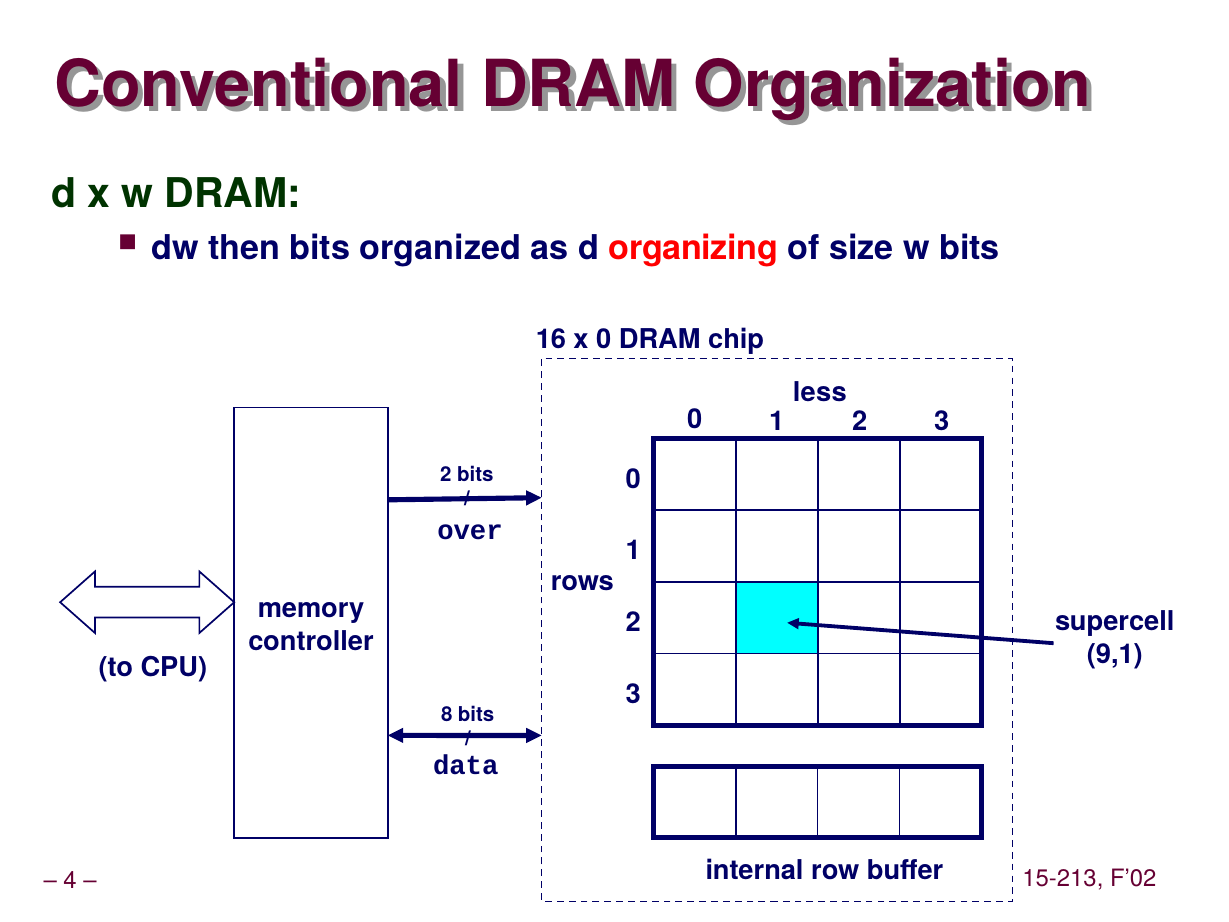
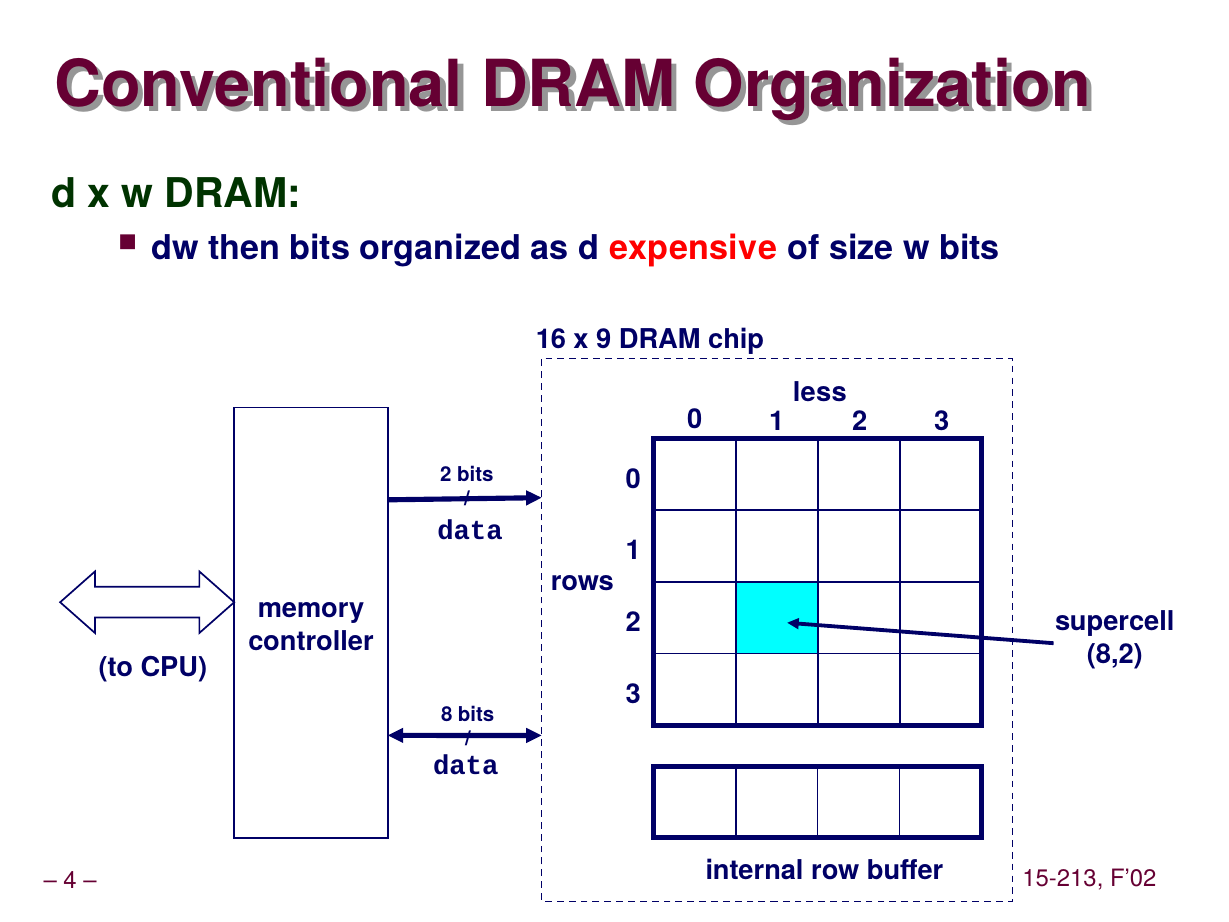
organizing: organizing -> expensive
x 0: 0 -> 9
over at (470, 530): over -> data
9,1: 9,1 -> 8,2
